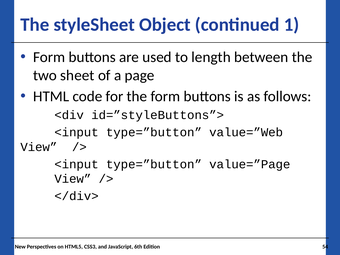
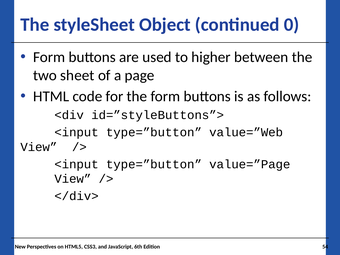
1: 1 -> 0
length: length -> higher
